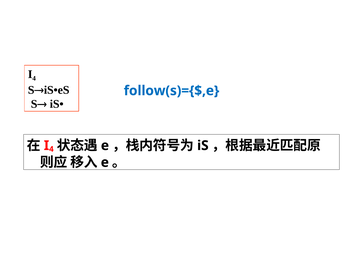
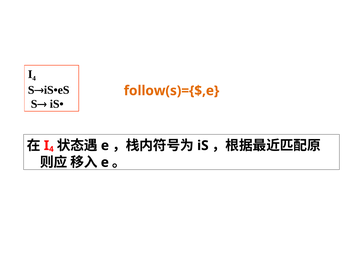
follow(s)={$,e colour: blue -> orange
